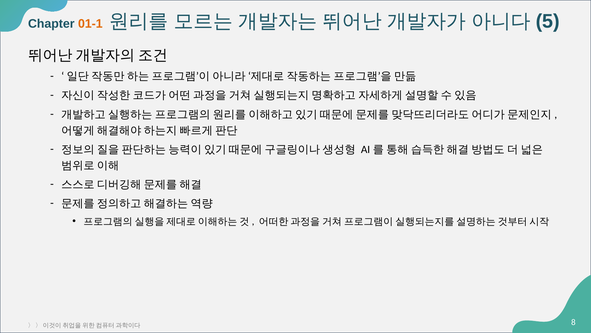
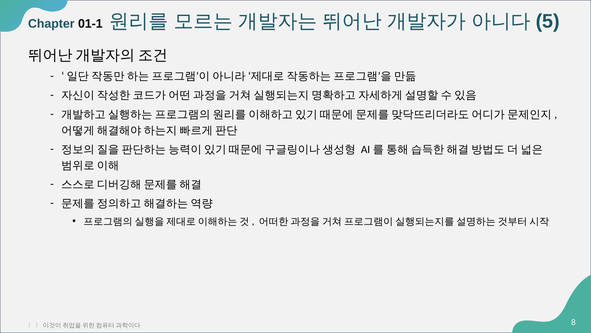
01-1 colour: orange -> black
